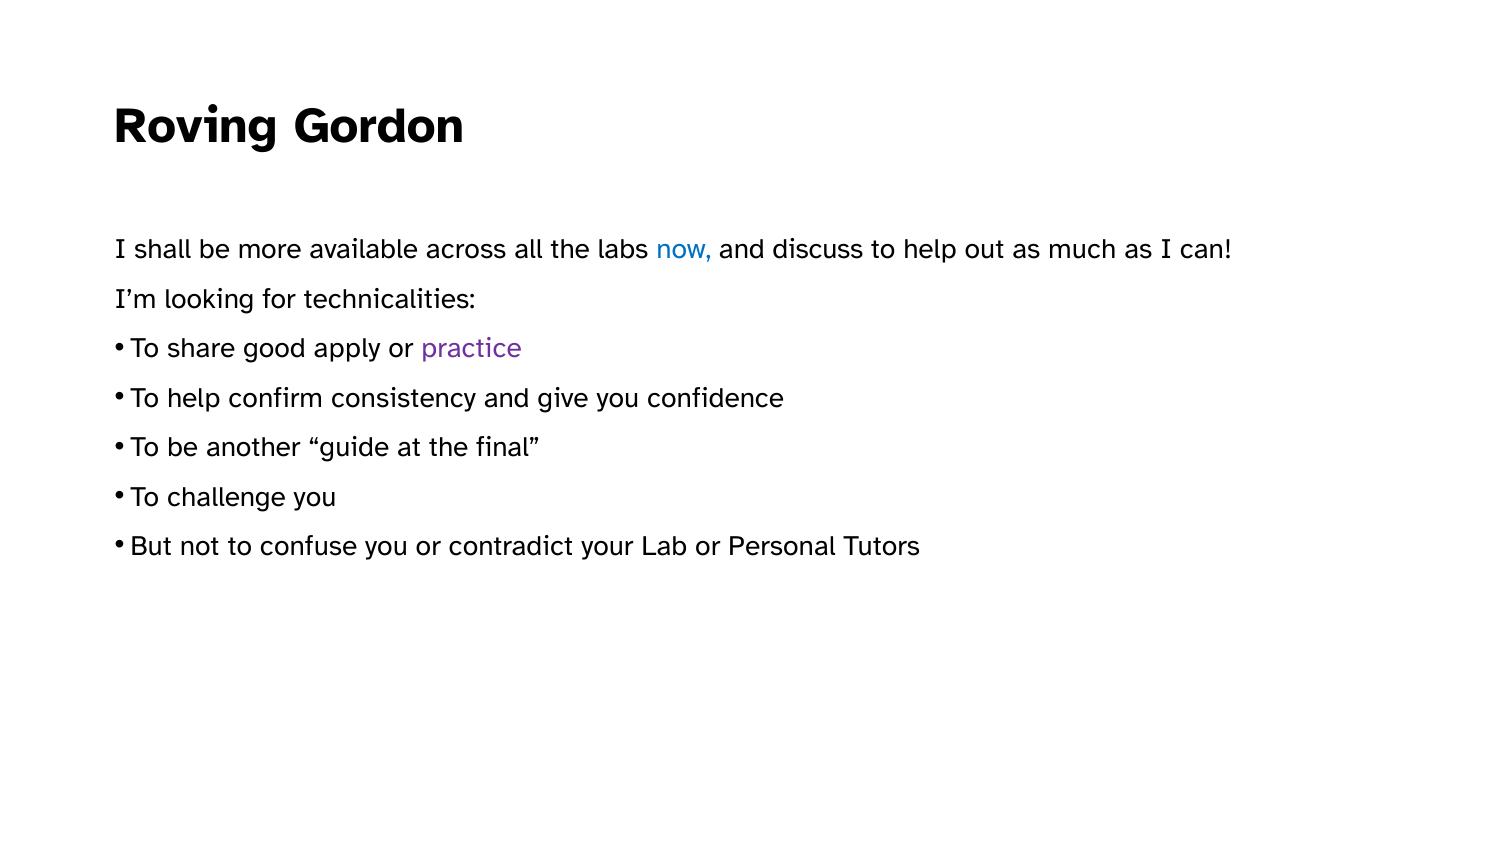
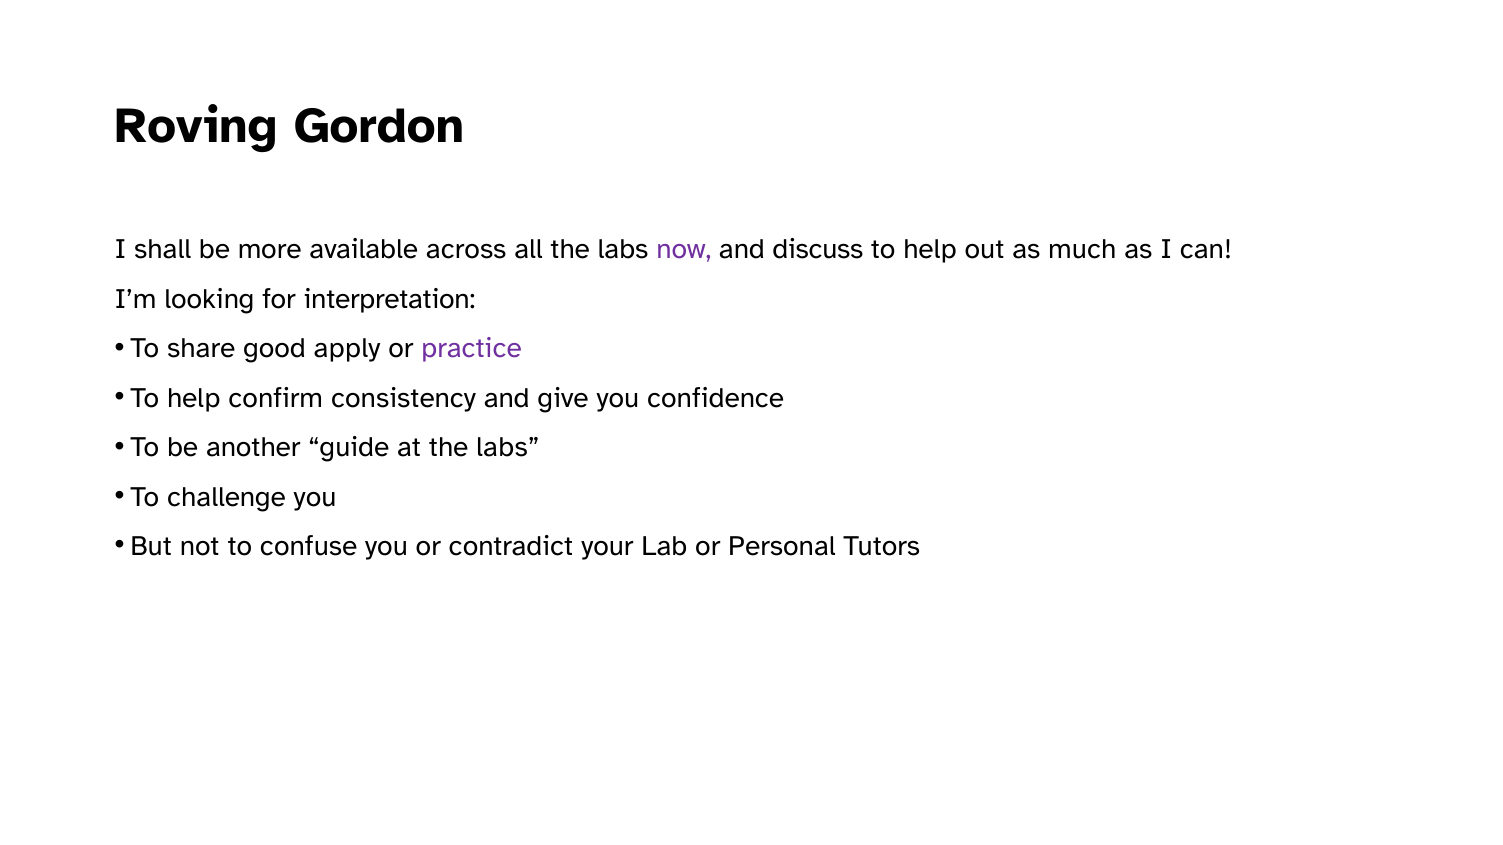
now colour: blue -> purple
technicalities: technicalities -> interpretation
at the final: final -> labs
